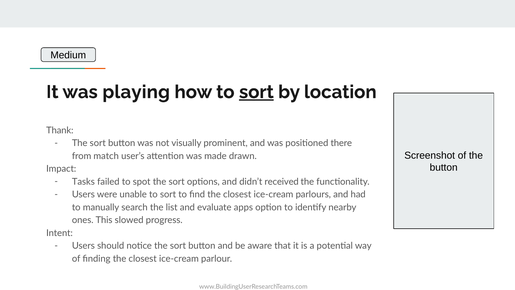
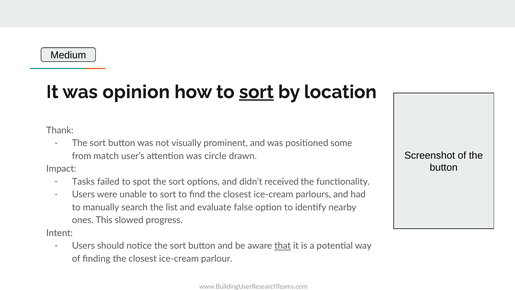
playing: playing -> opinion
there: there -> some
made: made -> circle
apps: apps -> false
that underline: none -> present
